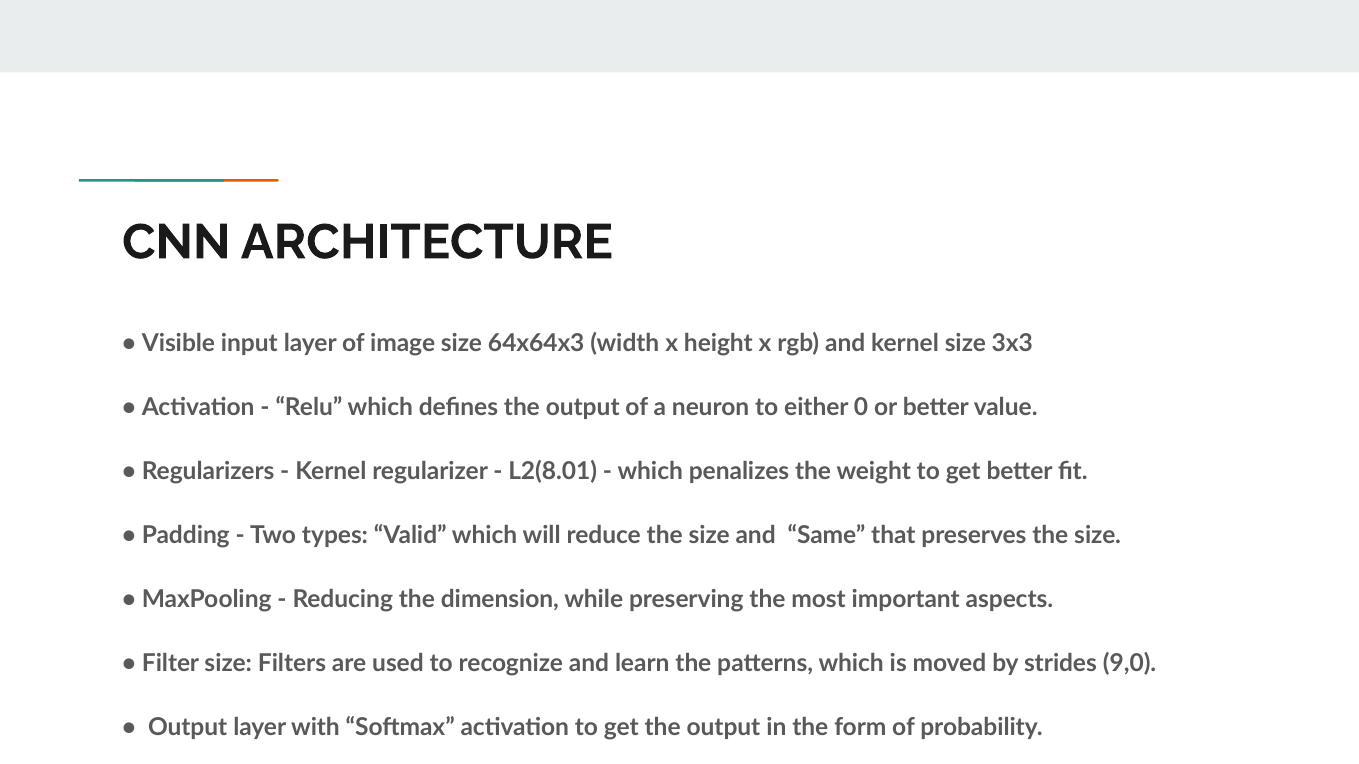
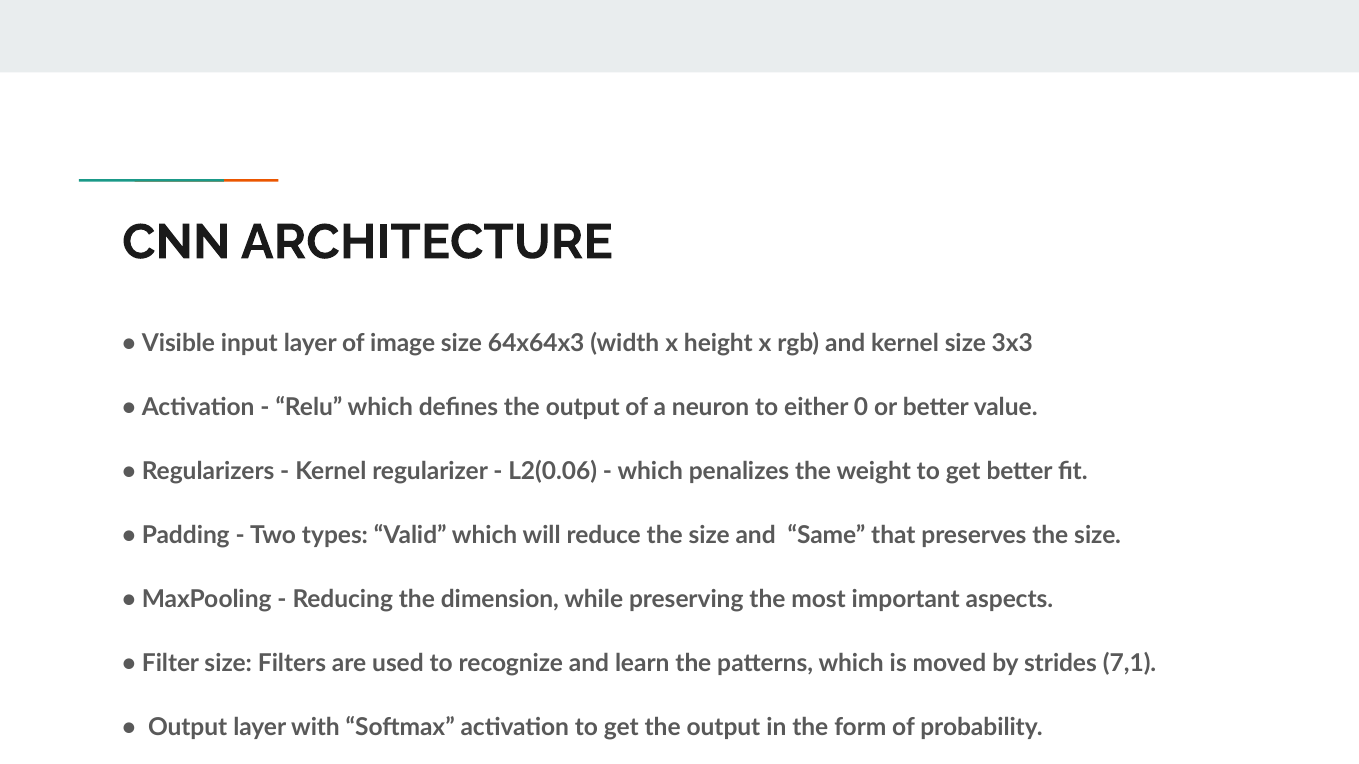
L2(8.01: L2(8.01 -> L2(0.06
9,0: 9,0 -> 7,1
